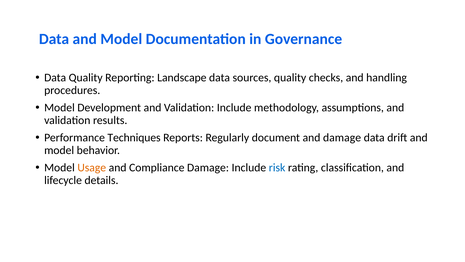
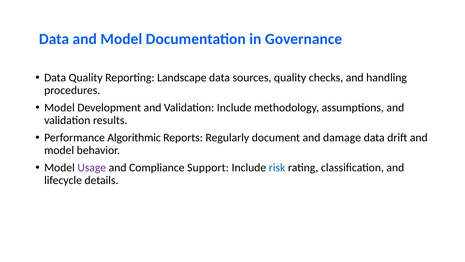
Techniques: Techniques -> Algorithmic
Usage colour: orange -> purple
Compliance Damage: Damage -> Support
